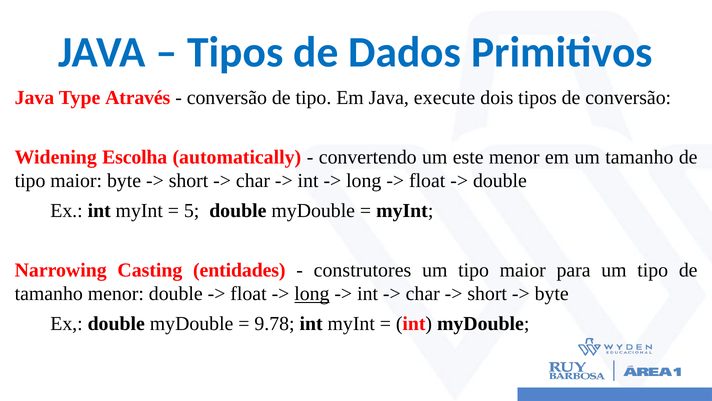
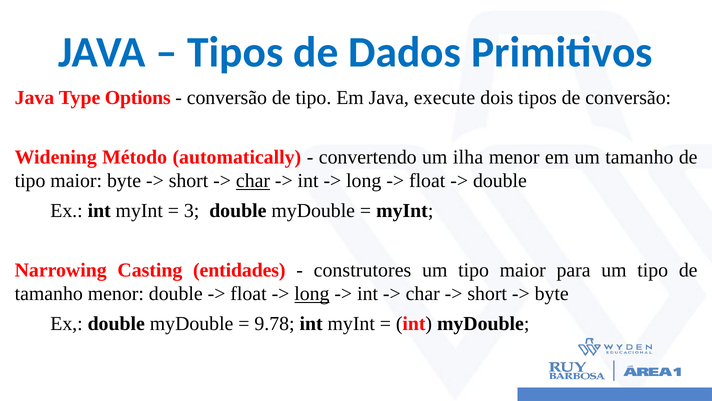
Através: Através -> Options
Escolha: Escolha -> Método
este: este -> ilha
char at (253, 181) underline: none -> present
5: 5 -> 3
